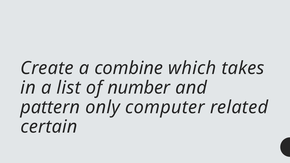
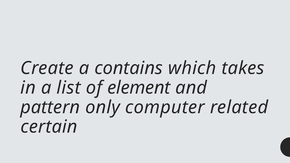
combine: combine -> contains
number: number -> element
